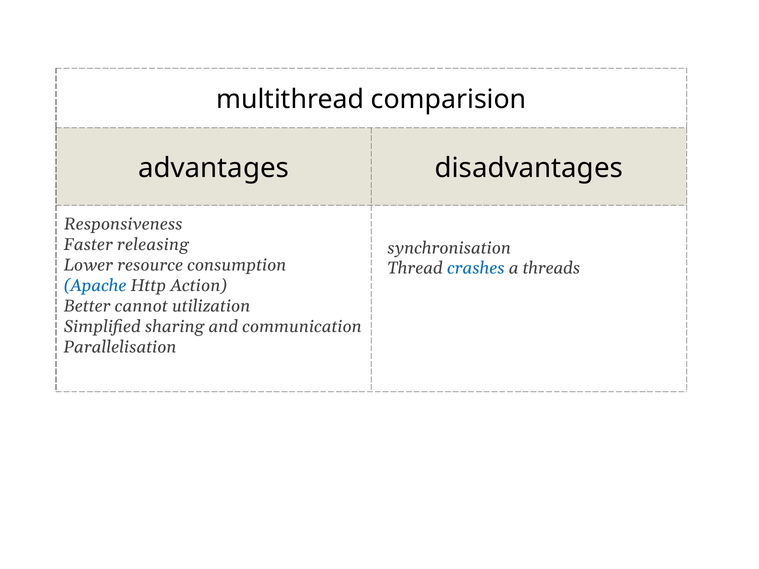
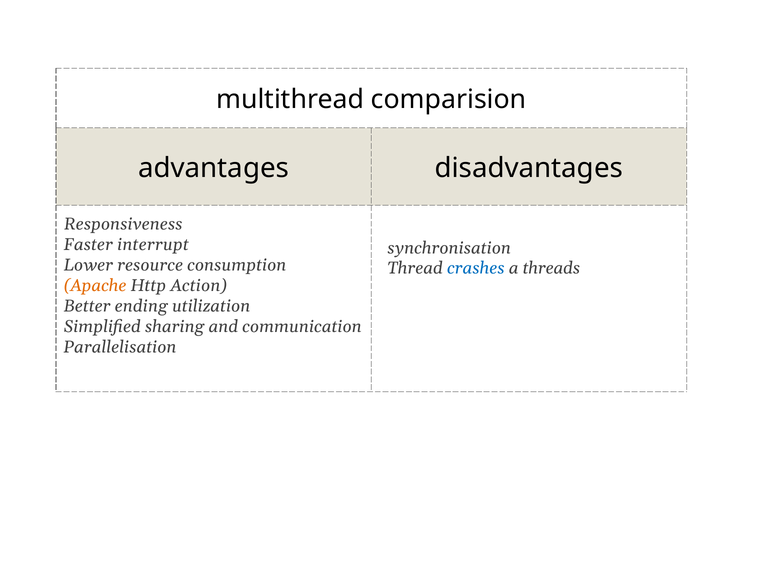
releasing: releasing -> interrupt
Apache colour: blue -> orange
cannot: cannot -> ending
